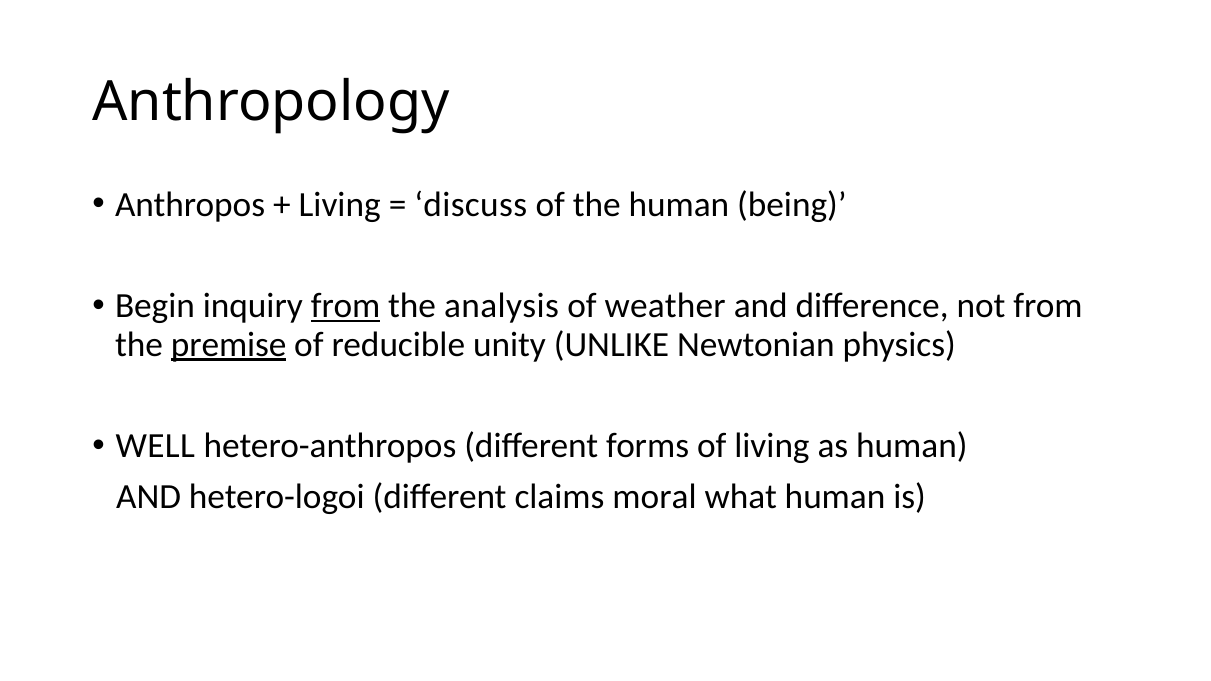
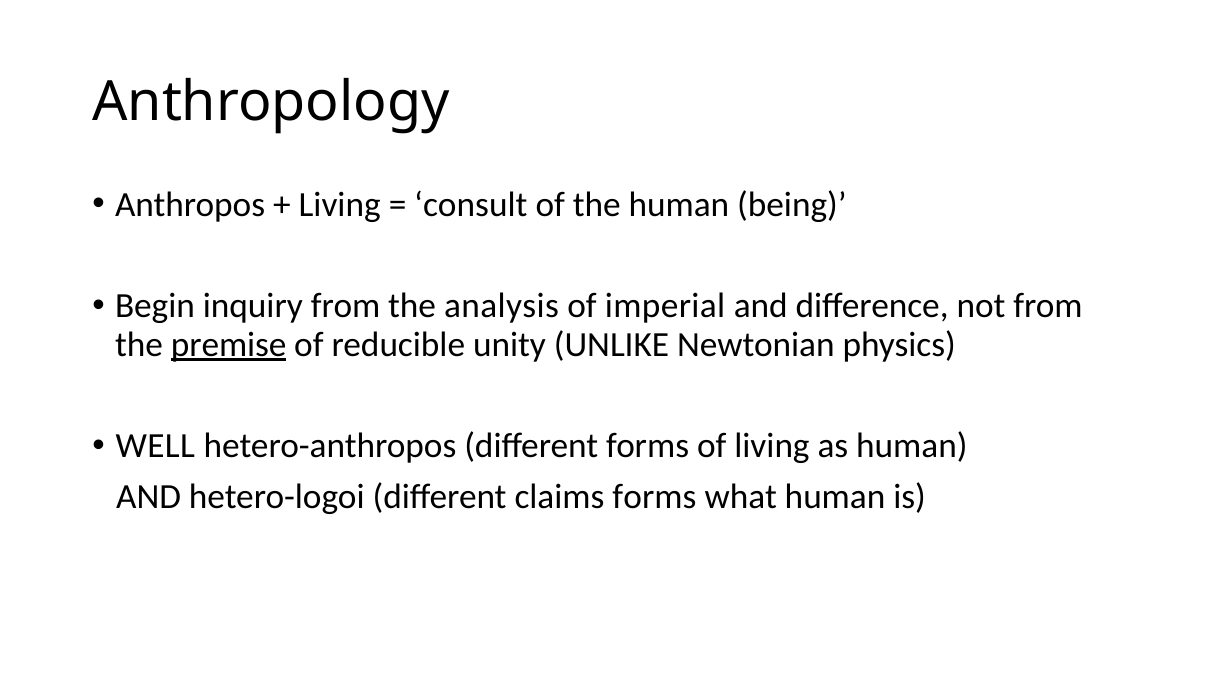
discuss: discuss -> consult
from at (346, 306) underline: present -> none
weather: weather -> imperial
claims moral: moral -> forms
